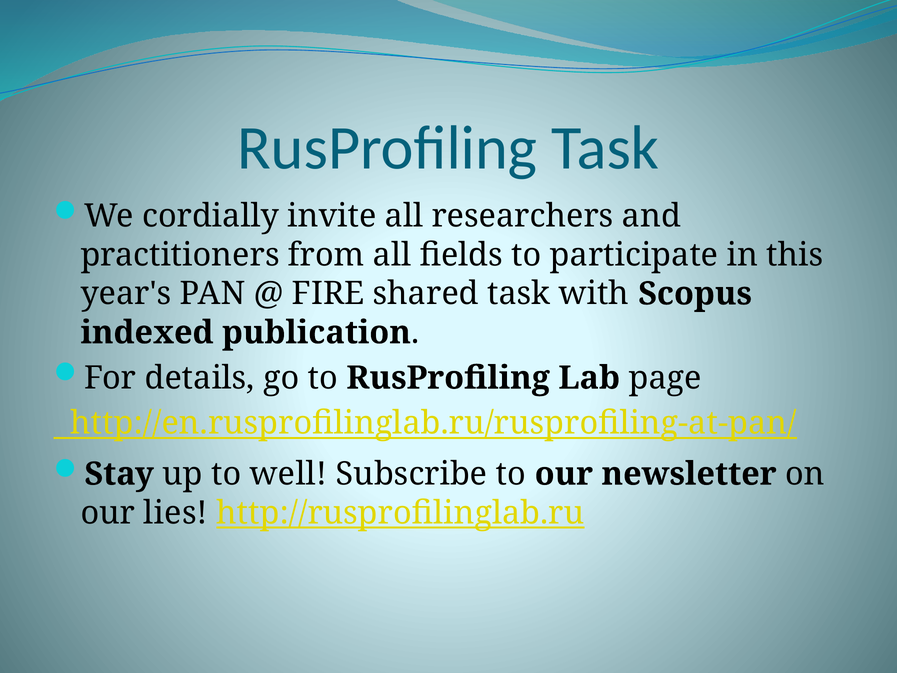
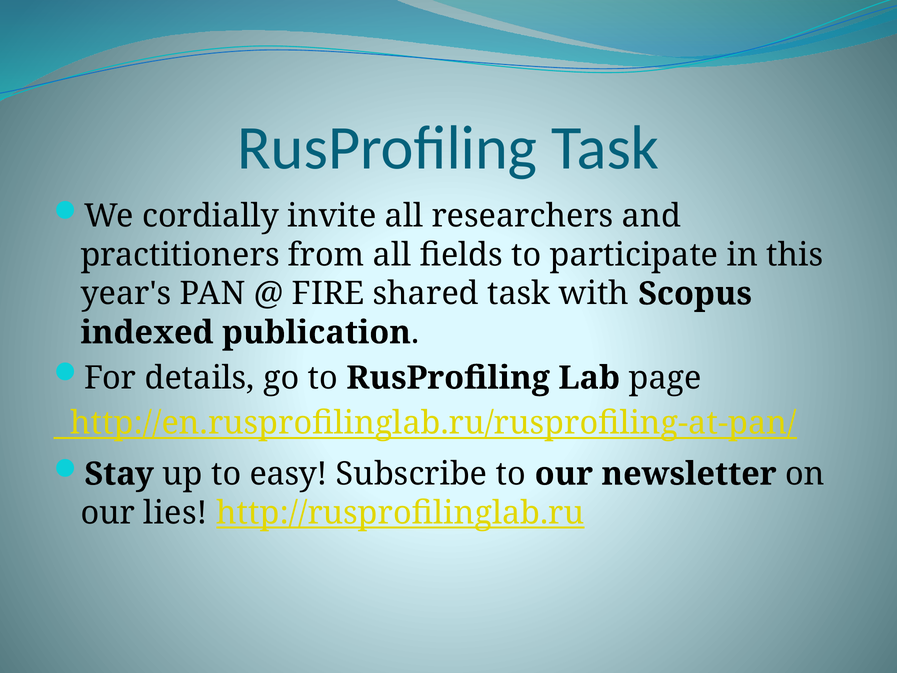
well: well -> easy
